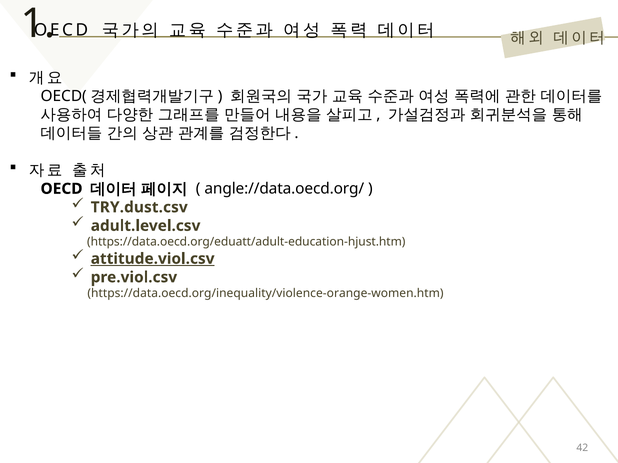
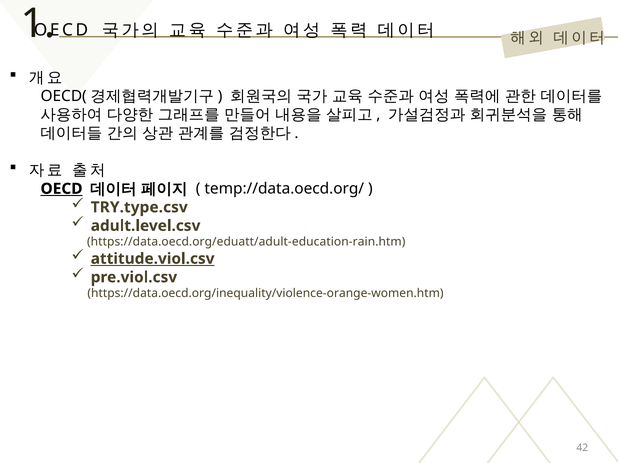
OECD at (62, 189) underline: none -> present
angle://data.oecd.org/: angle://data.oecd.org/ -> temp://data.oecd.org/
TRY.dust.csv: TRY.dust.csv -> TRY.type.csv
https://data.oecd.org/eduatt/adult-education-hjust.htm: https://data.oecd.org/eduatt/adult-education-hjust.htm -> https://data.oecd.org/eduatt/adult-education-rain.htm
